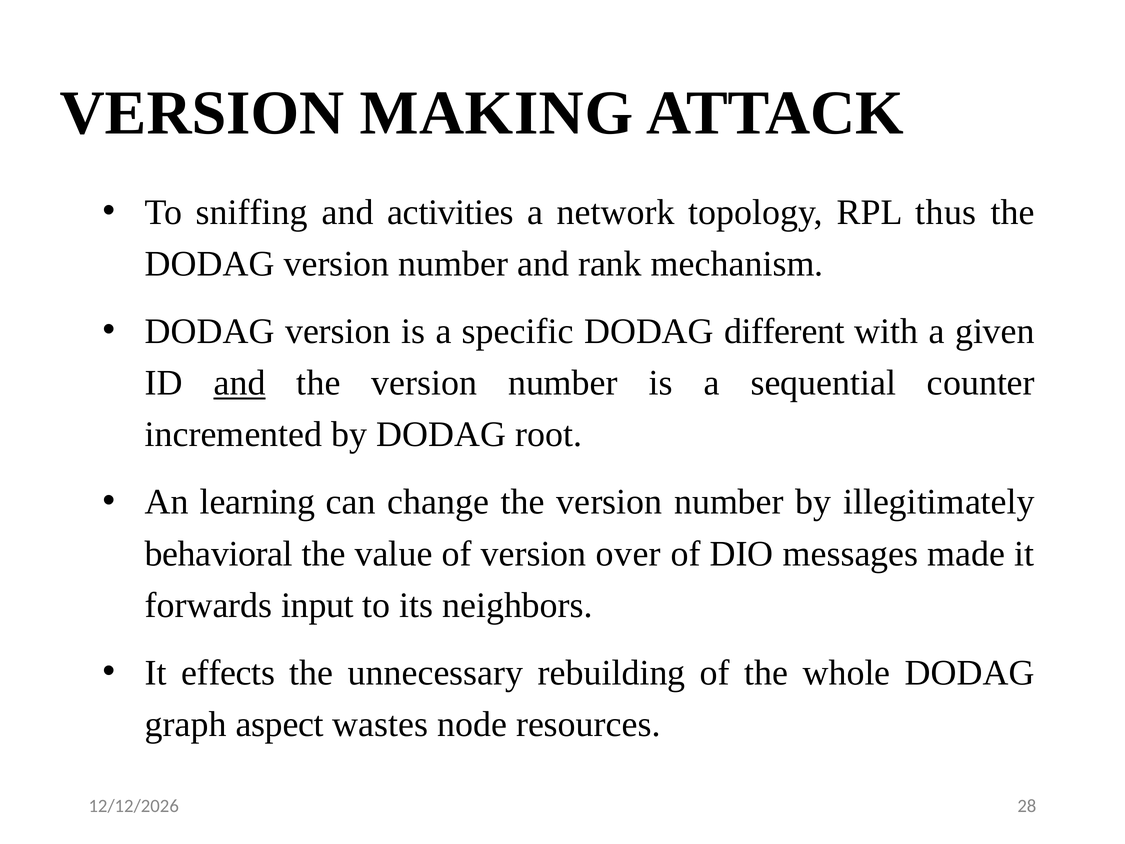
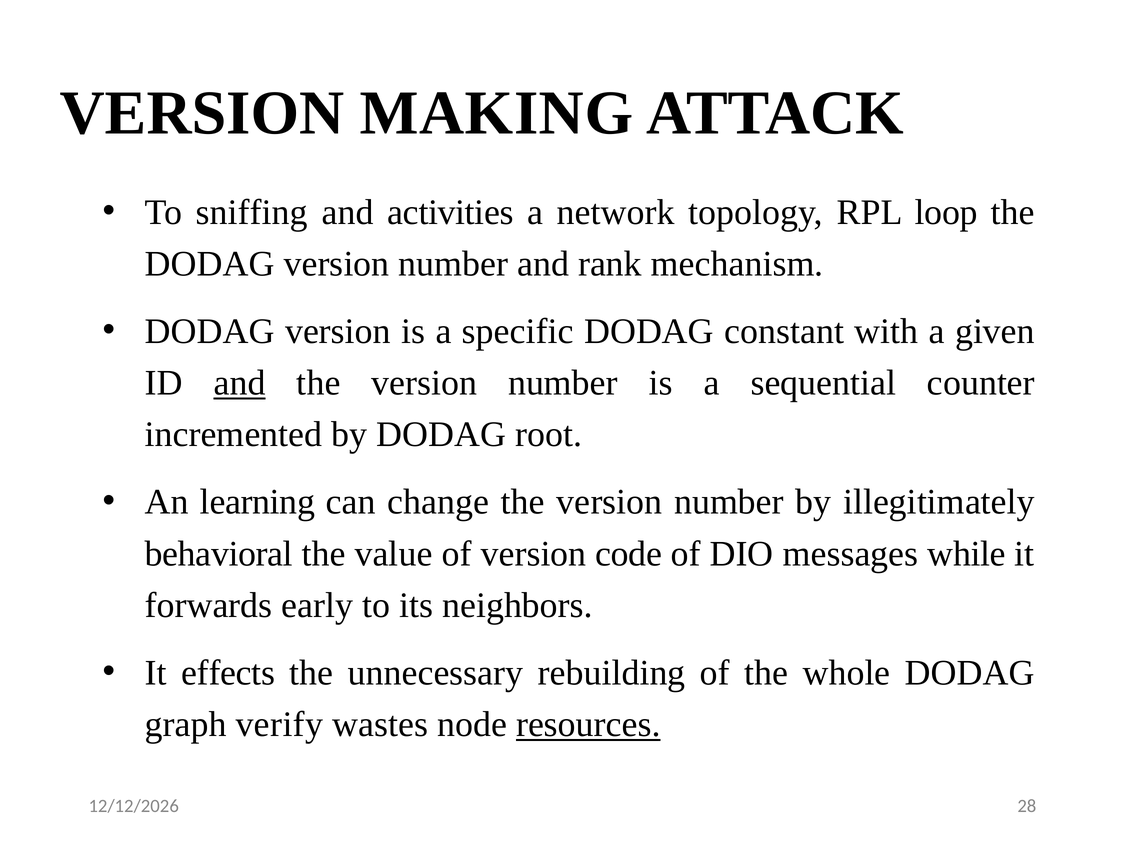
thus: thus -> loop
different: different -> constant
over: over -> code
made: made -> while
input: input -> early
aspect: aspect -> verify
resources underline: none -> present
